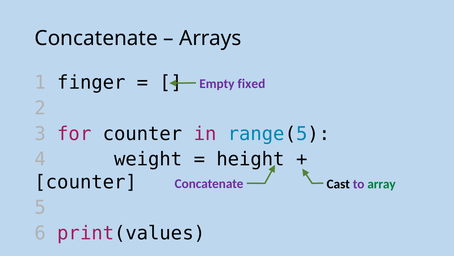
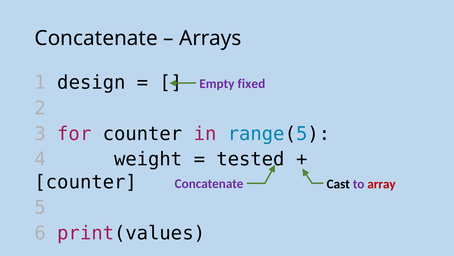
finger: finger -> design
height: height -> tested
array colour: green -> red
